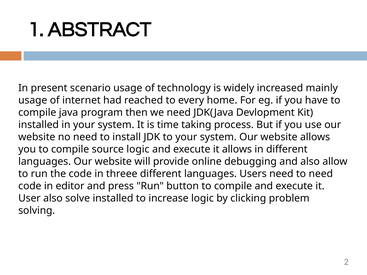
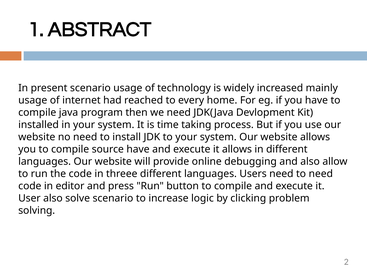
source logic: logic -> have
solve installed: installed -> scenario
